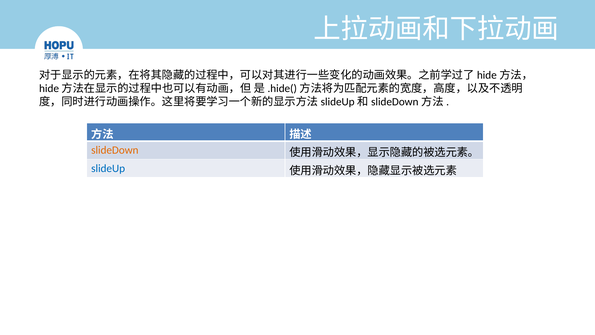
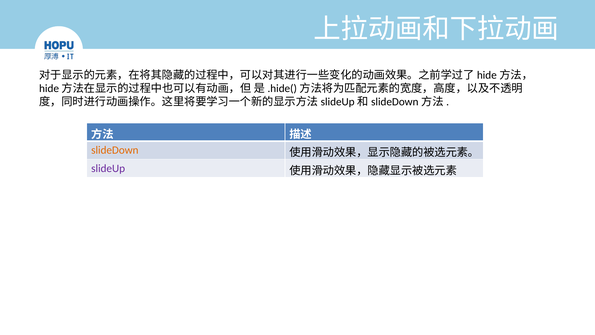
slideUp colour: blue -> purple
